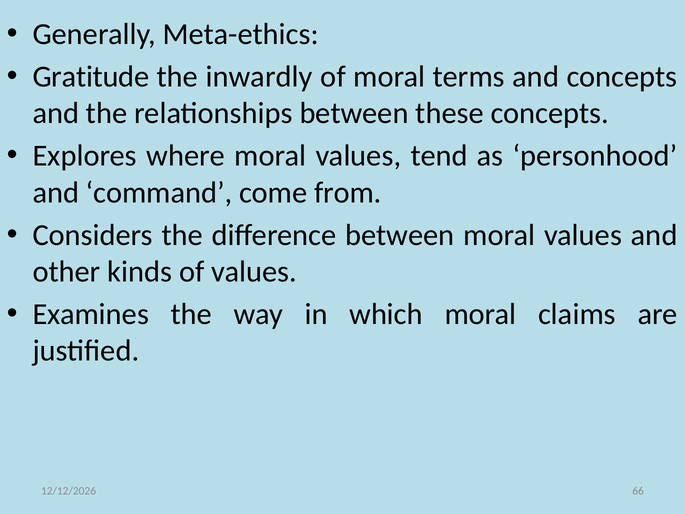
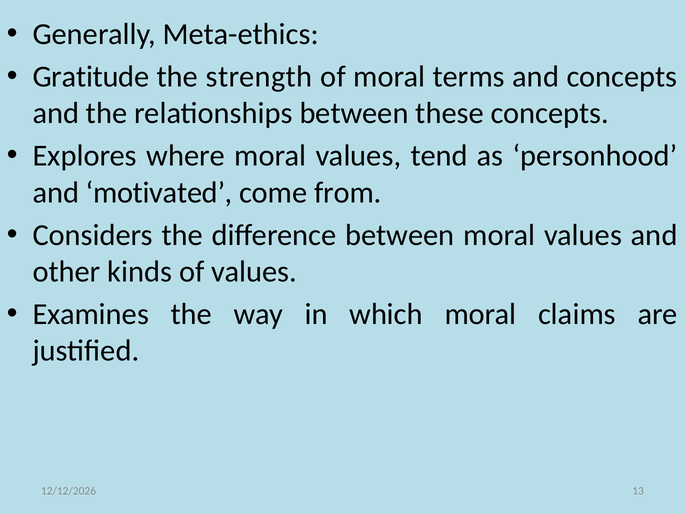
inwardly: inwardly -> strength
command: command -> motivated
66: 66 -> 13
